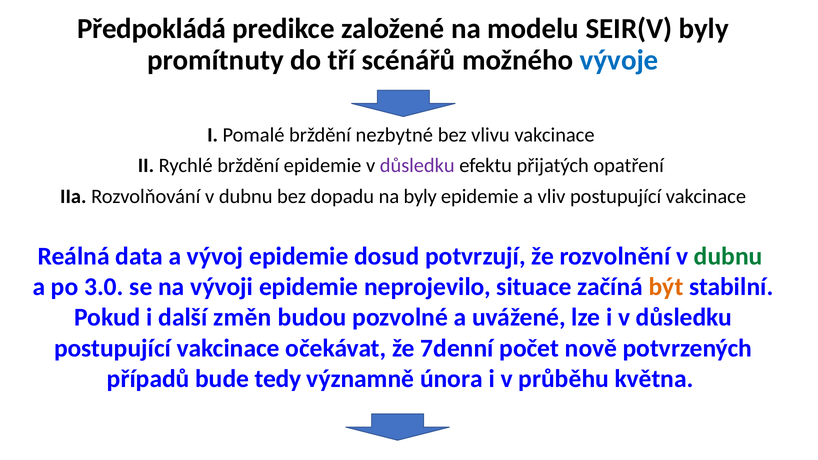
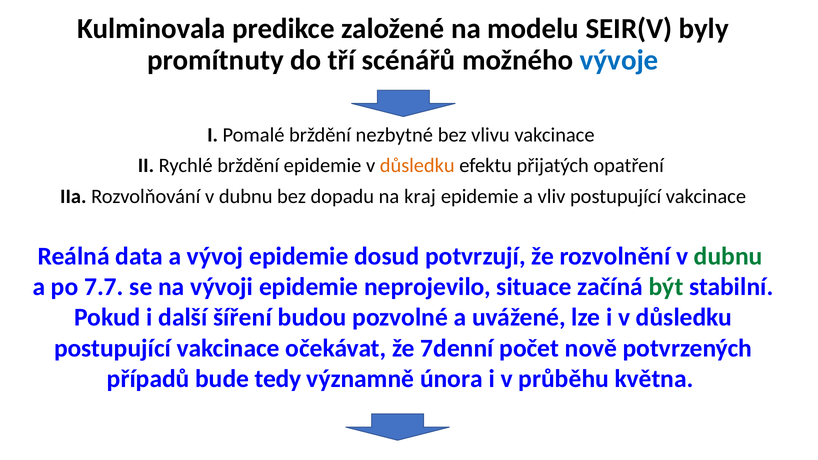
Předpokládá: Předpokládá -> Kulminovala
důsledku at (417, 166) colour: purple -> orange
na byly: byly -> kraj
3.0: 3.0 -> 7.7
být colour: orange -> green
změn: změn -> šíření
